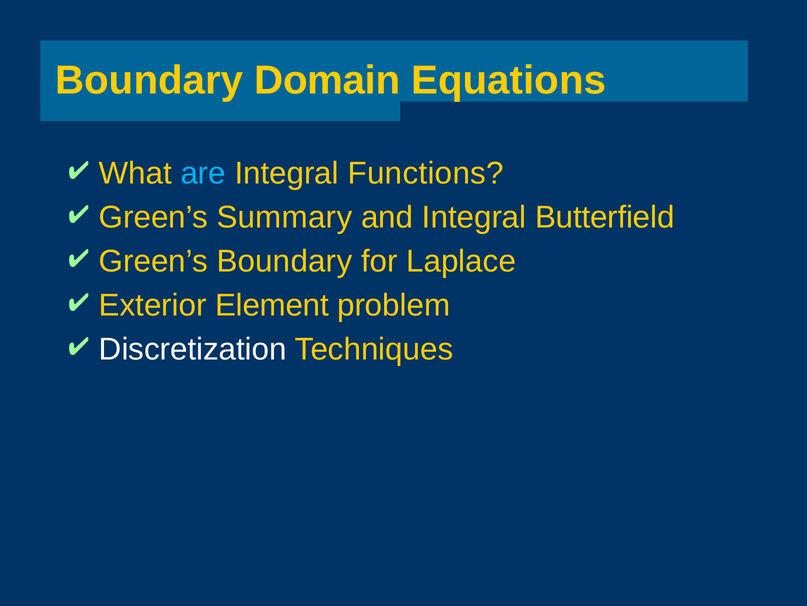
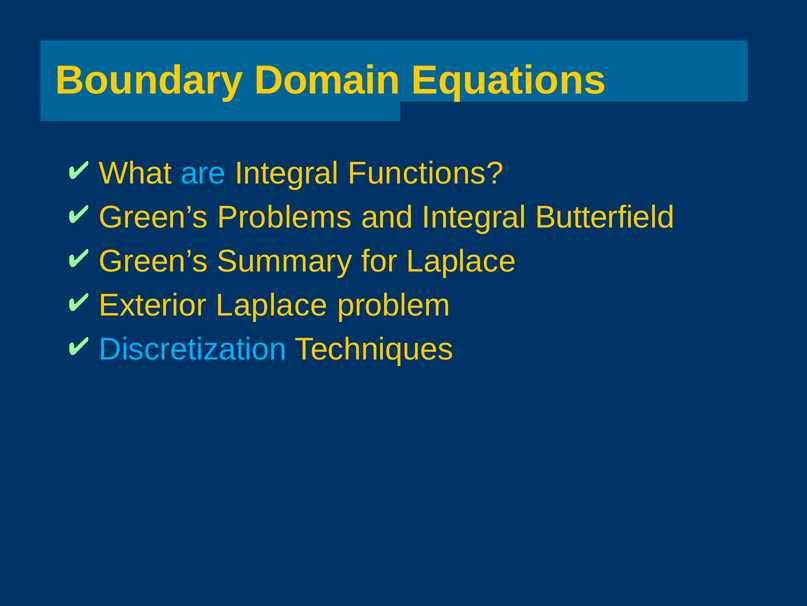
Summary: Summary -> Problems
Green’s Boundary: Boundary -> Summary
Exterior Element: Element -> Laplace
Discretization colour: white -> light blue
